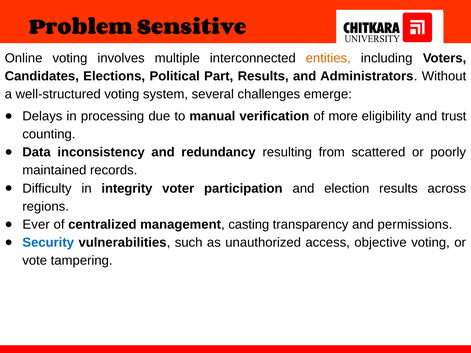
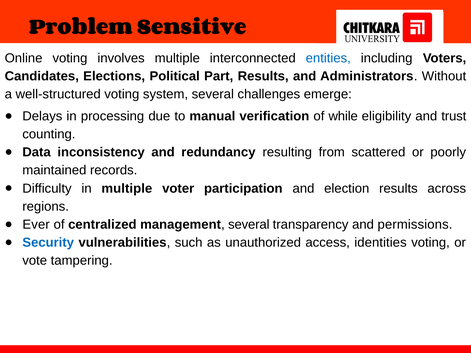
entities colour: orange -> blue
more: more -> while
in integrity: integrity -> multiple
management casting: casting -> several
objective: objective -> identities
